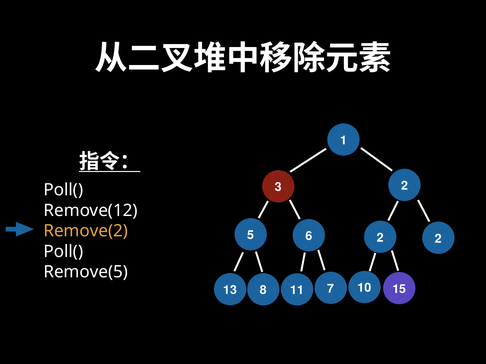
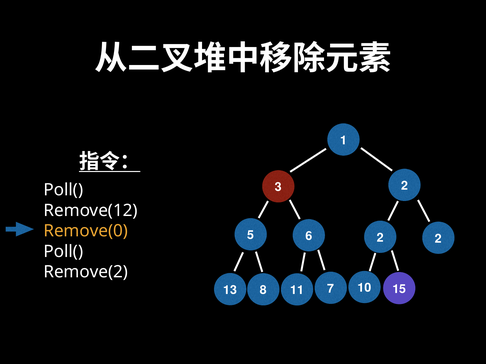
Remove(2: Remove(2 -> Remove(0
Remove(5: Remove(5 -> Remove(2
